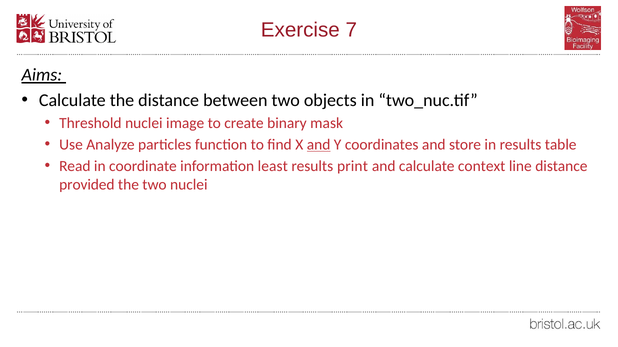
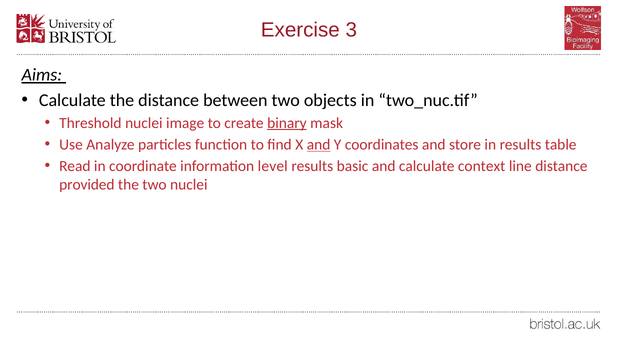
7: 7 -> 3
binary underline: none -> present
least: least -> level
print: print -> basic
